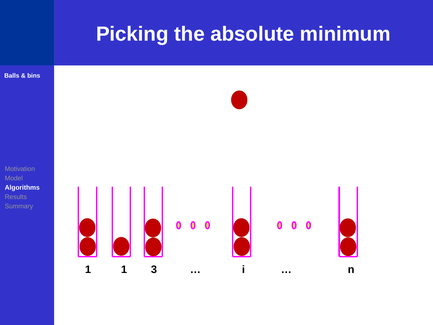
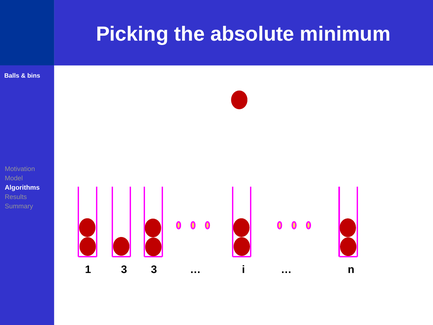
1 1: 1 -> 3
